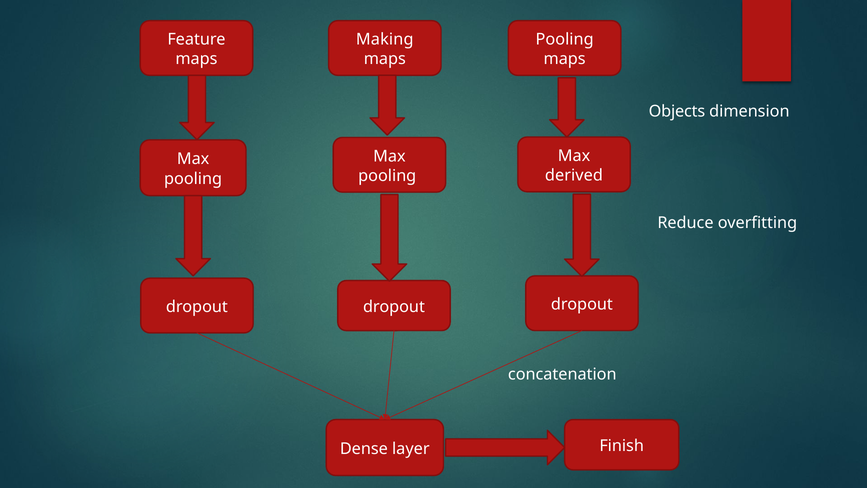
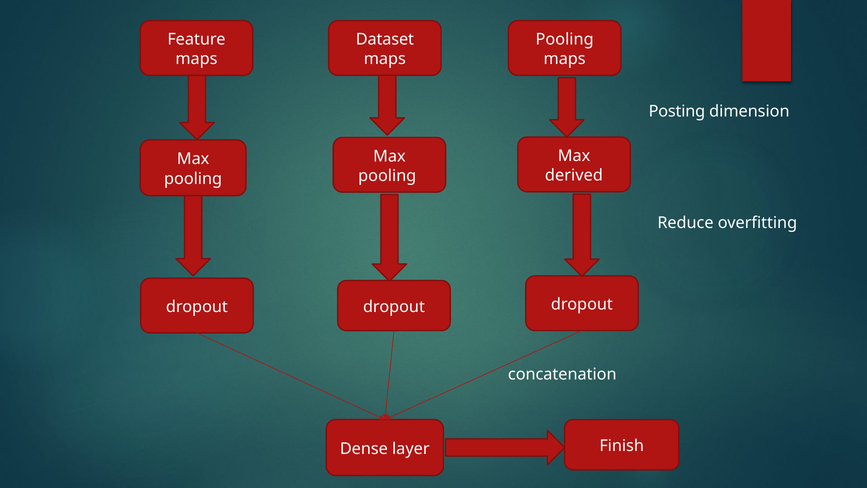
Making: Making -> Dataset
Objects: Objects -> Posting
